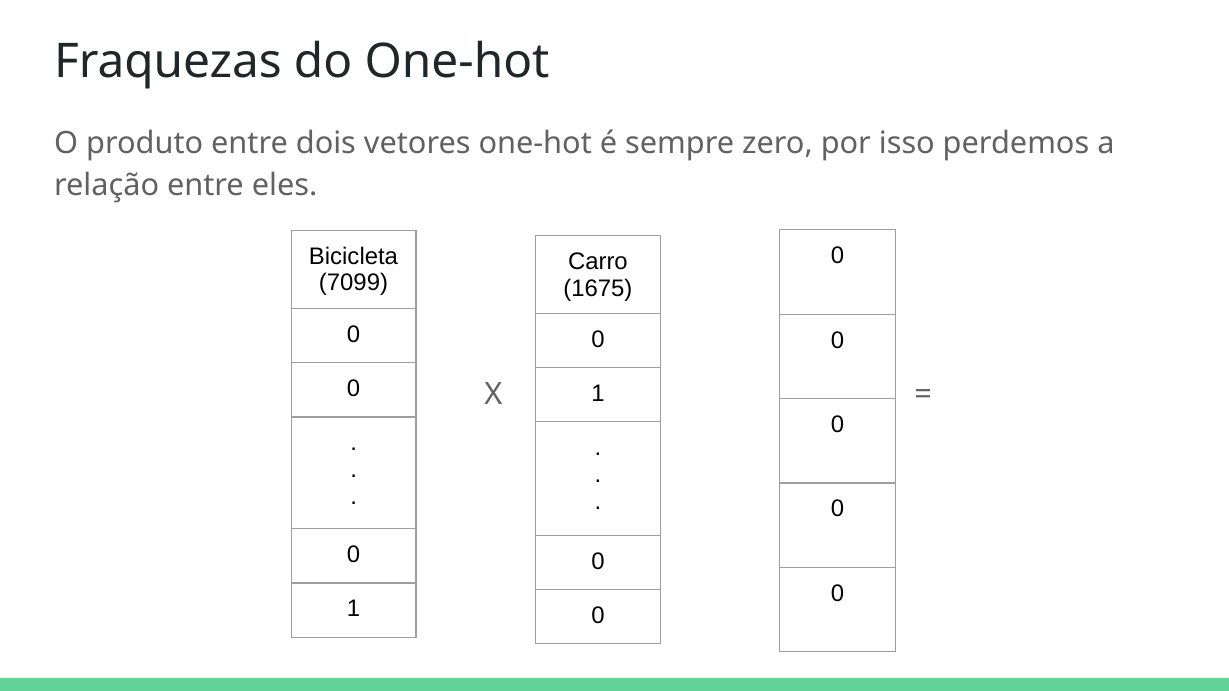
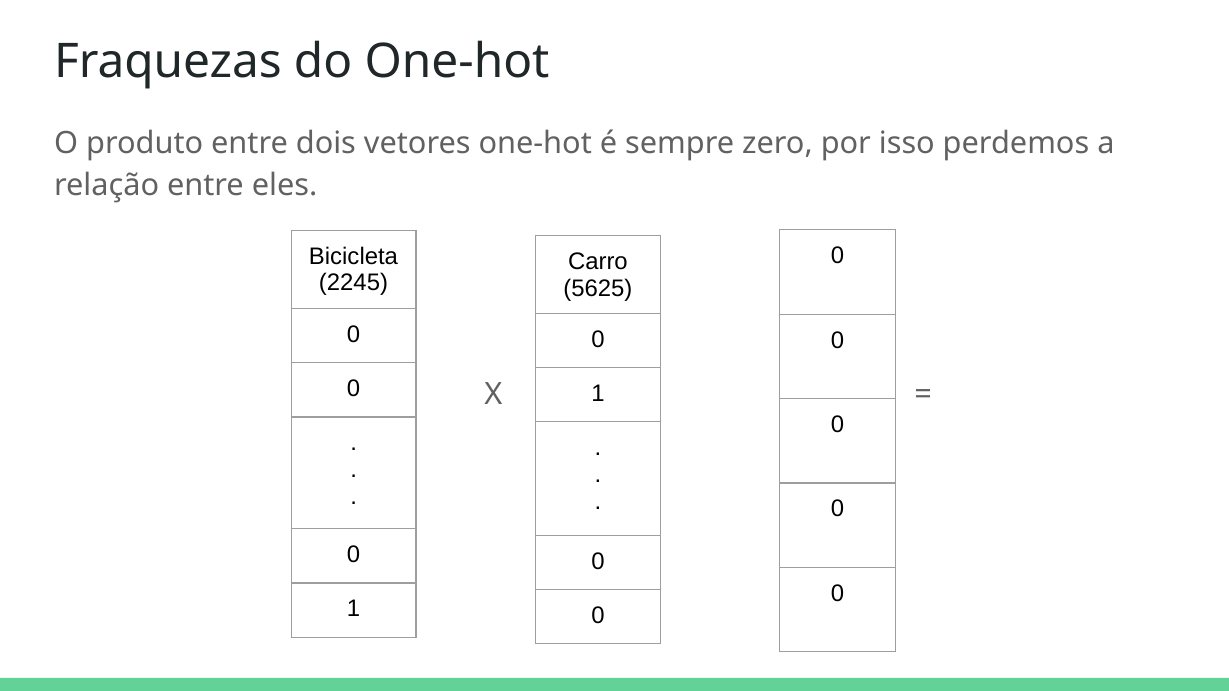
7099: 7099 -> 2245
1675: 1675 -> 5625
